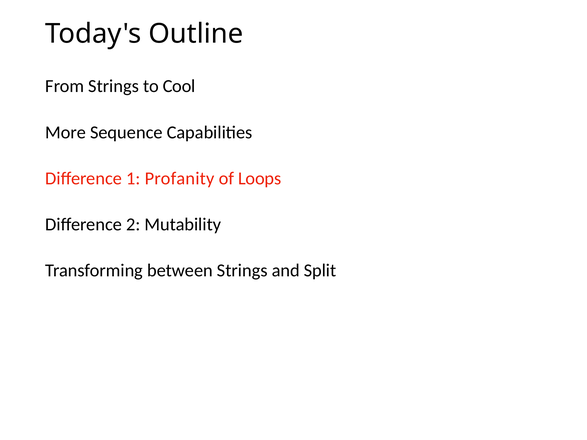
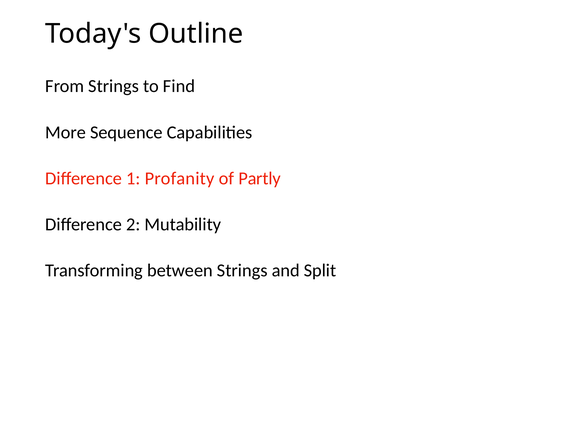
Cool: Cool -> Find
Loops: Loops -> Partly
